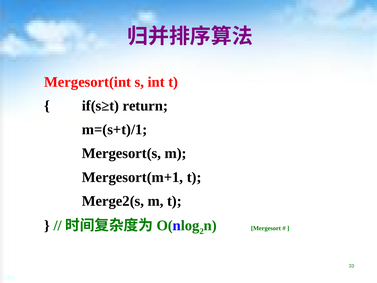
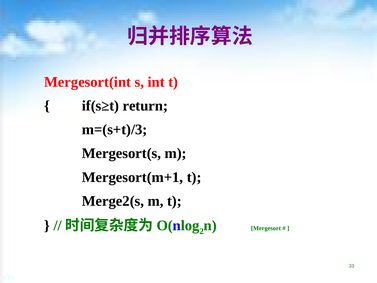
m=(s+t)/1: m=(s+t)/1 -> m=(s+t)/3
